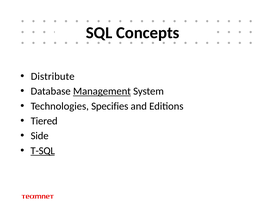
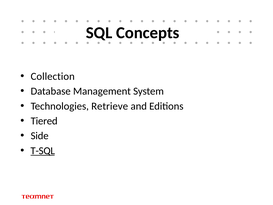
Distribute: Distribute -> Collection
Management underline: present -> none
Specifies: Specifies -> Retrieve
